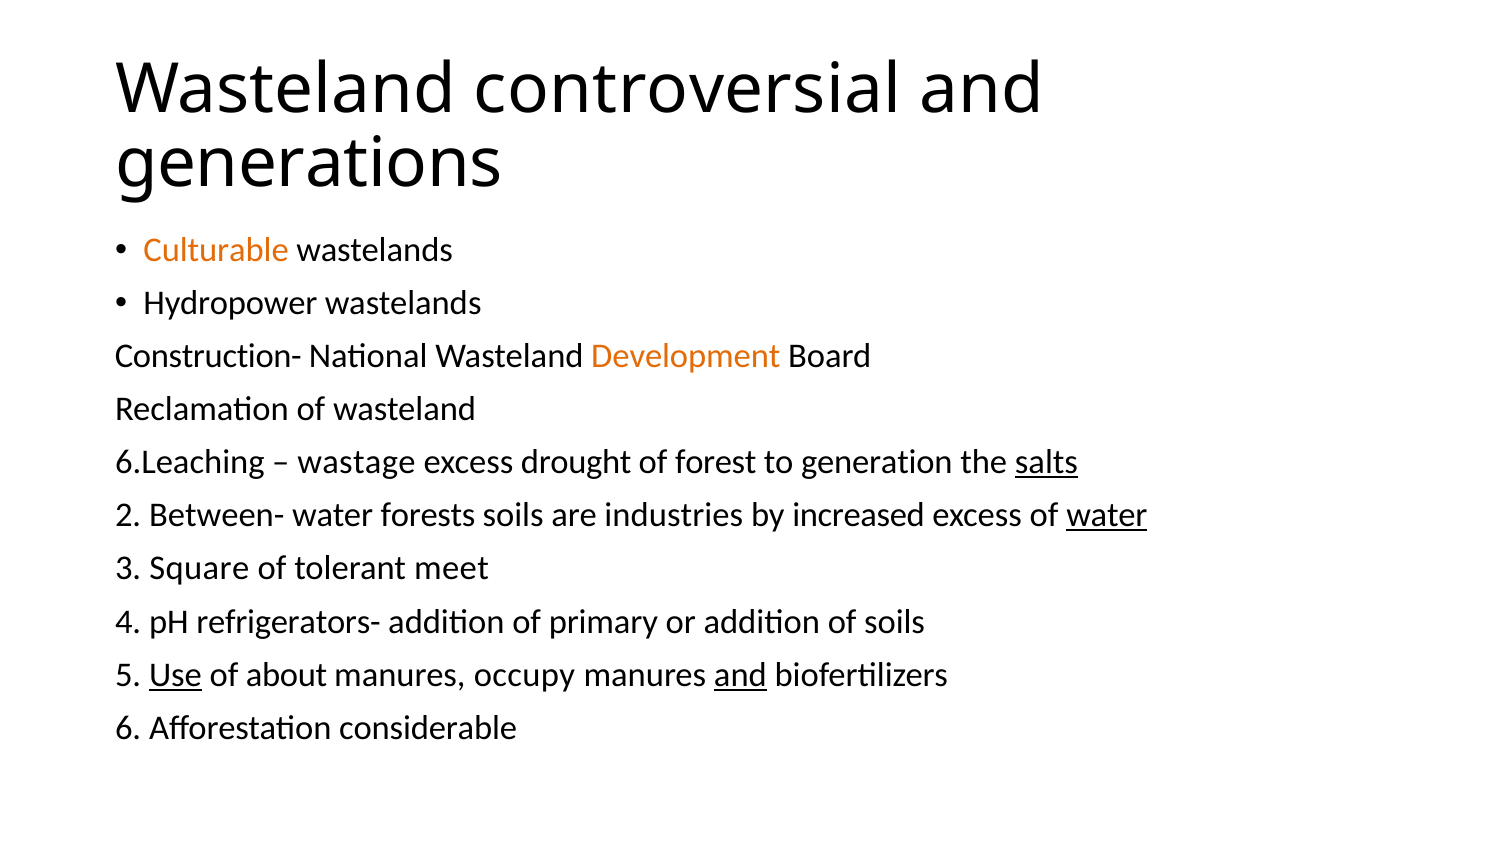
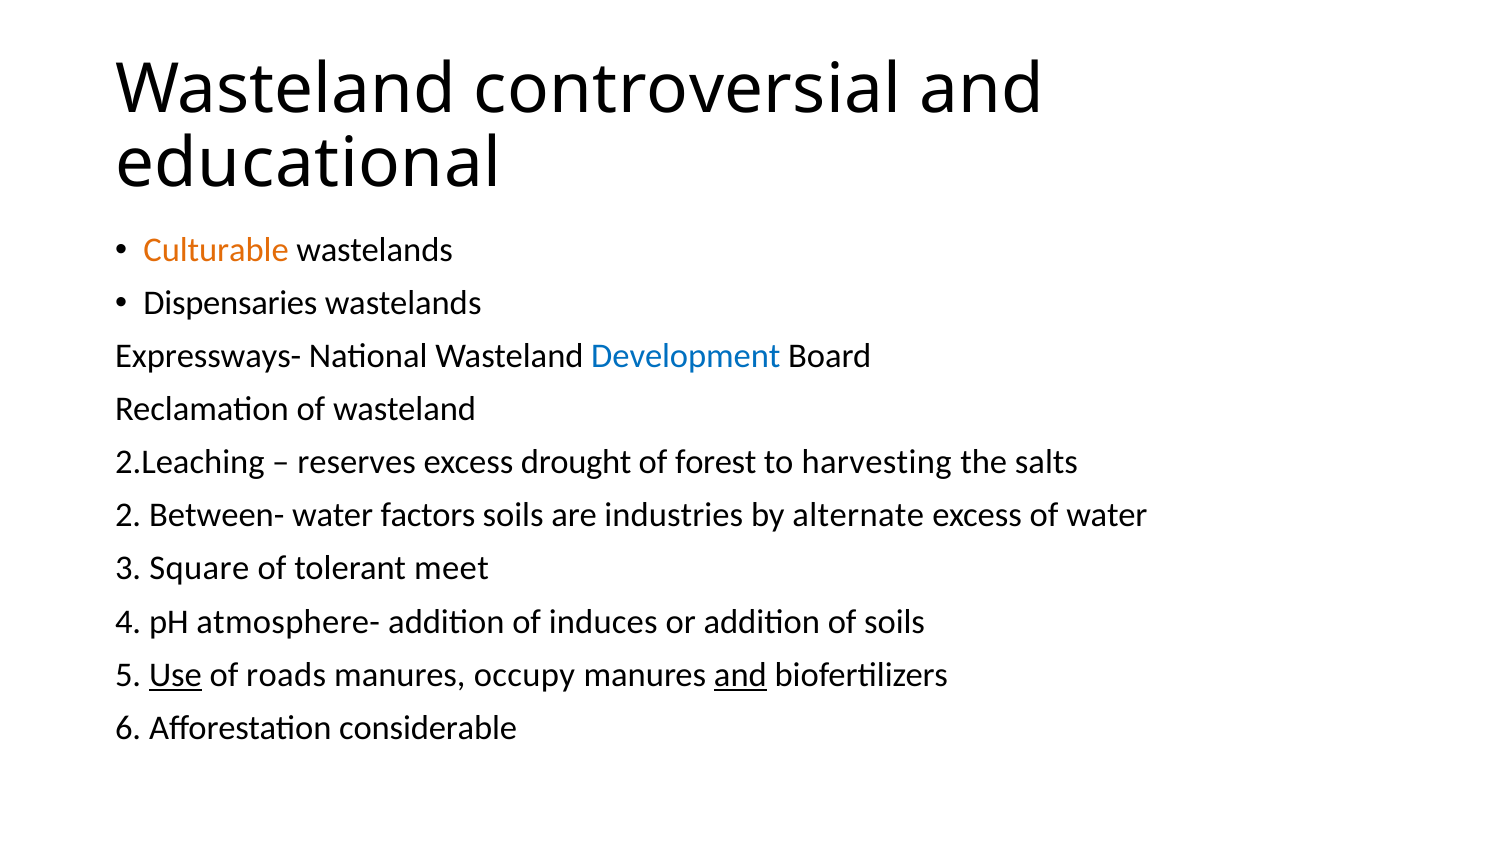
generations: generations -> educational
Hydropower: Hydropower -> Dispensaries
Construction-: Construction- -> Expressways-
Development colour: orange -> blue
6.Leaching: 6.Leaching -> 2.Leaching
wastage: wastage -> reserves
generation: generation -> harvesting
salts underline: present -> none
forests: forests -> factors
increased: increased -> alternate
water at (1107, 516) underline: present -> none
refrigerators-: refrigerators- -> atmosphere-
primary: primary -> induces
about: about -> roads
